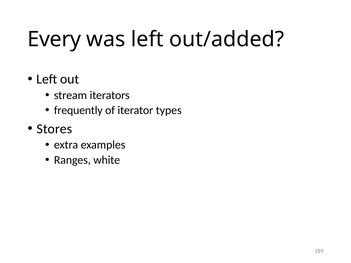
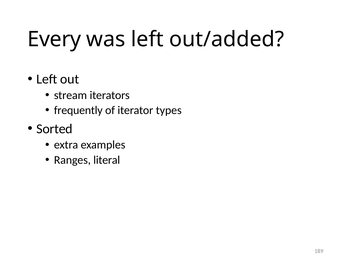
Stores: Stores -> Sorted
white: white -> literal
